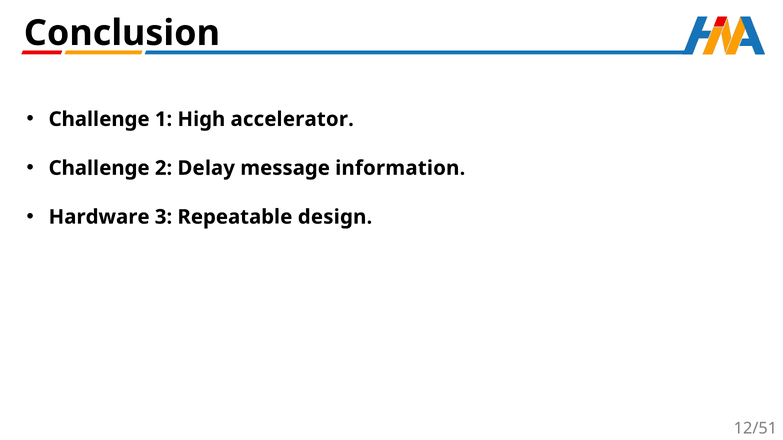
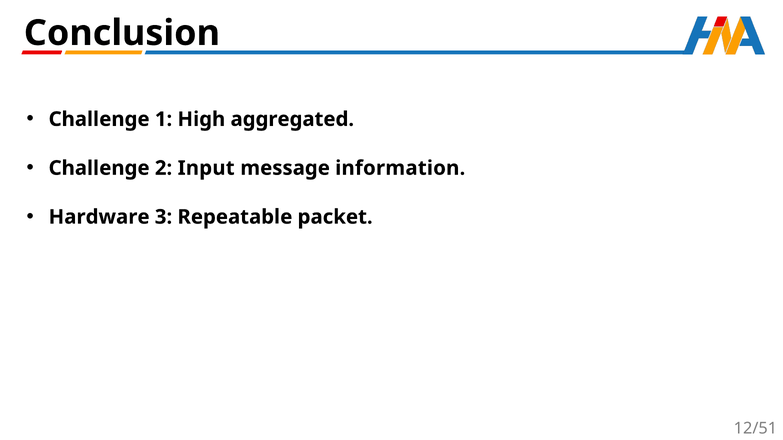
accelerator: accelerator -> aggregated
Delay: Delay -> Input
design: design -> packet
